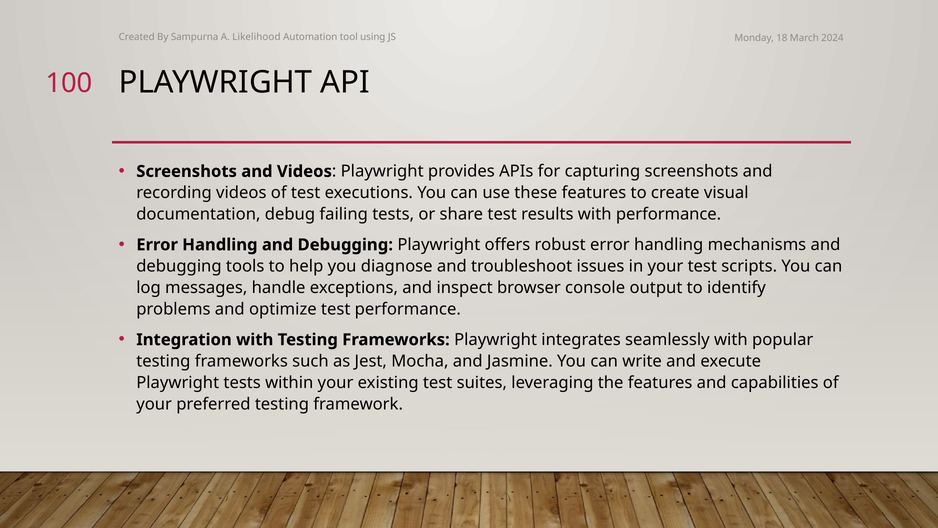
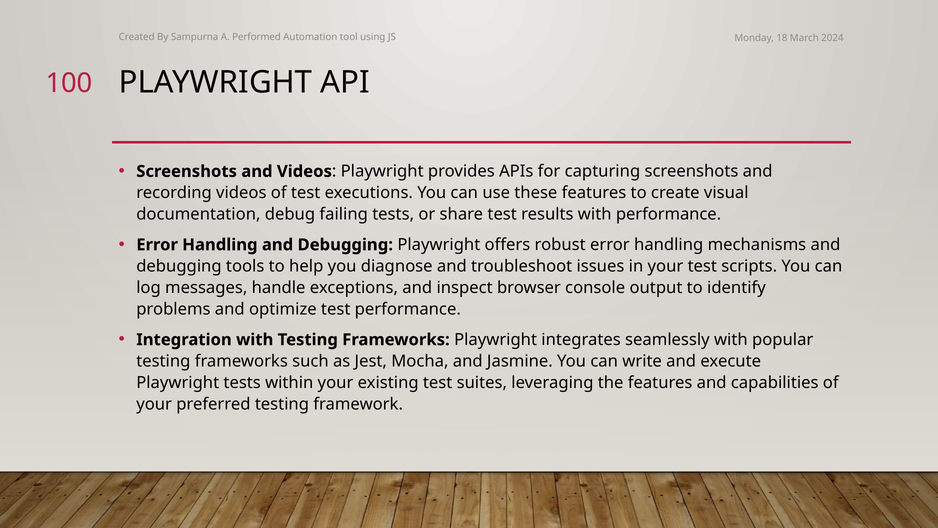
Likelihood: Likelihood -> Performed
